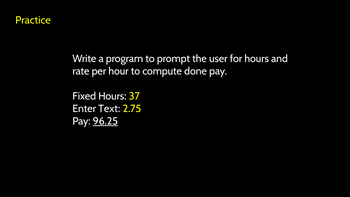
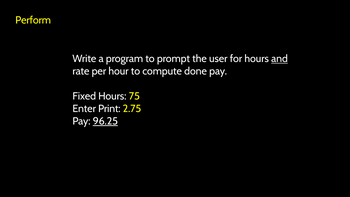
Practice: Practice -> Perform
and underline: none -> present
37: 37 -> 75
Text: Text -> Print
